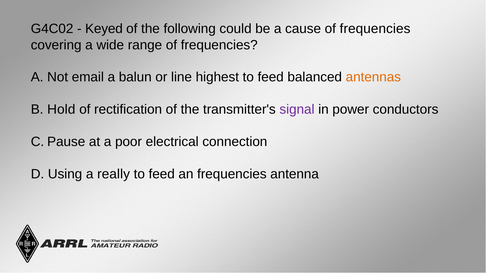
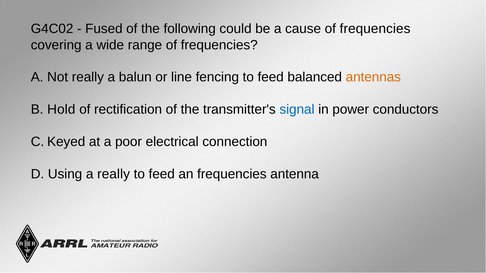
Keyed: Keyed -> Fused
Not email: email -> really
highest: highest -> fencing
signal colour: purple -> blue
Pause: Pause -> Keyed
